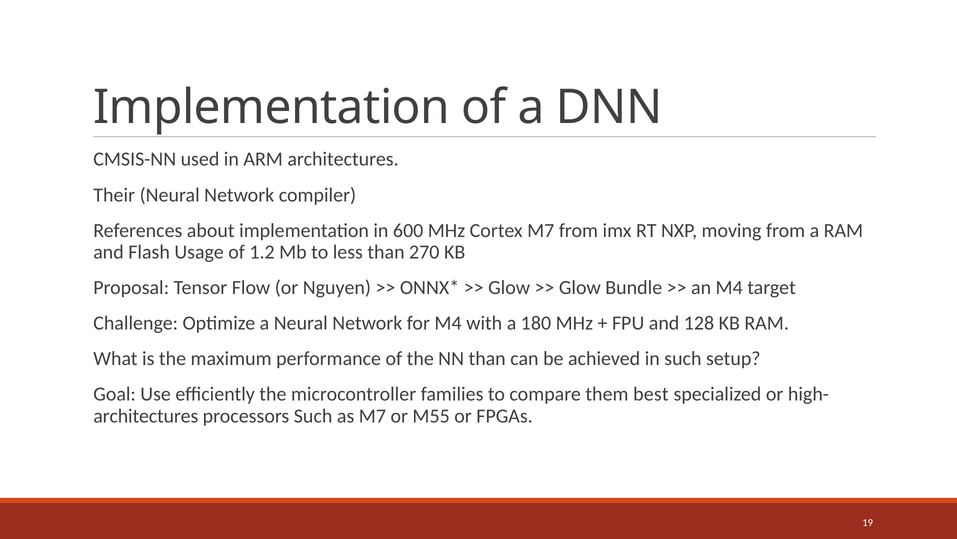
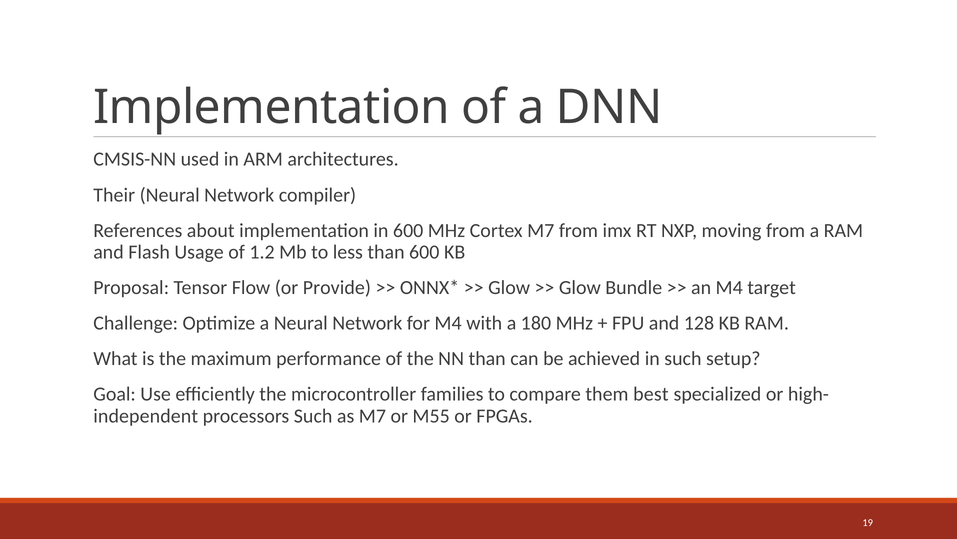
than 270: 270 -> 600
Nguyen: Nguyen -> Provide
architectures at (146, 415): architectures -> independent
